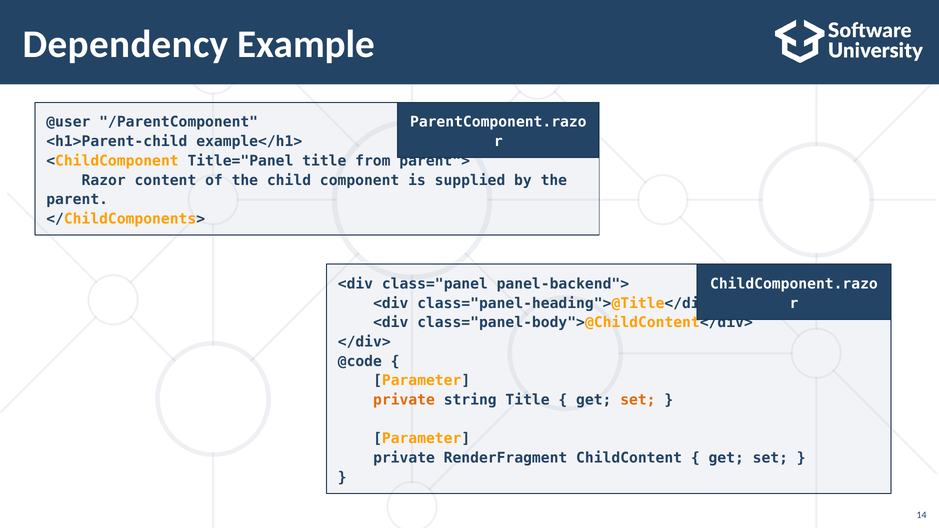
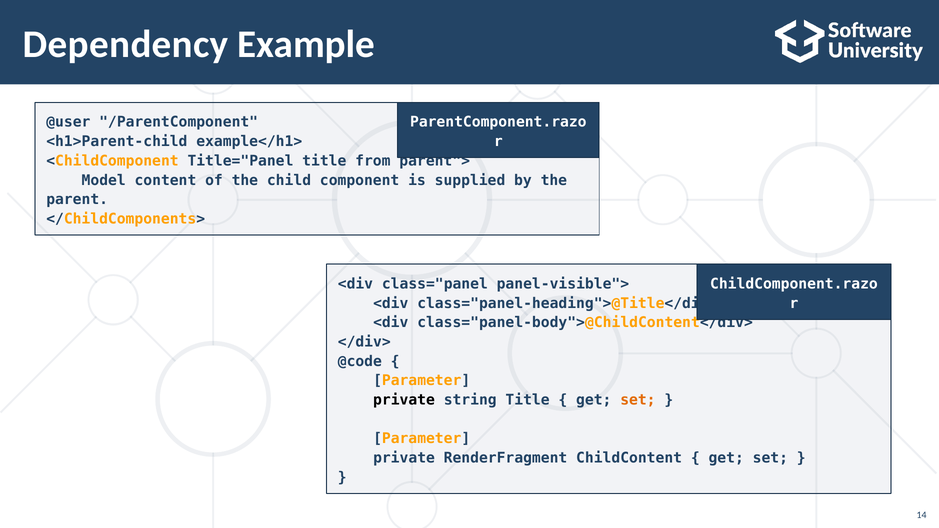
Razor: Razor -> Model
panel-backend">: panel-backend"> -> panel-visible">
private at (404, 400) colour: orange -> black
